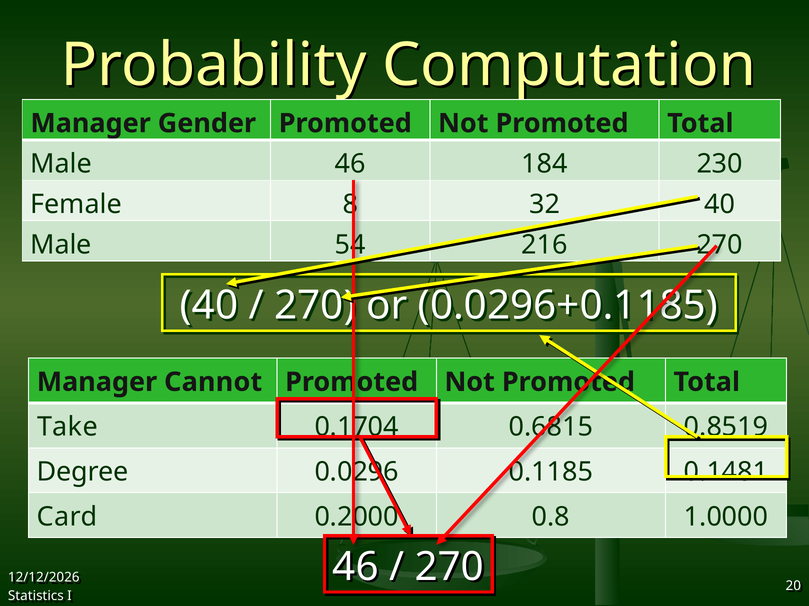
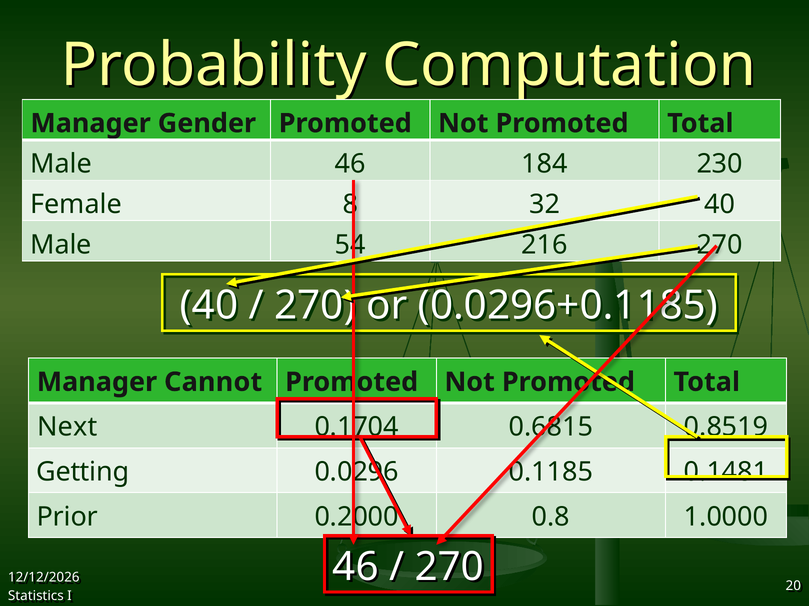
Take: Take -> Next
Degree: Degree -> Getting
Card: Card -> Prior
